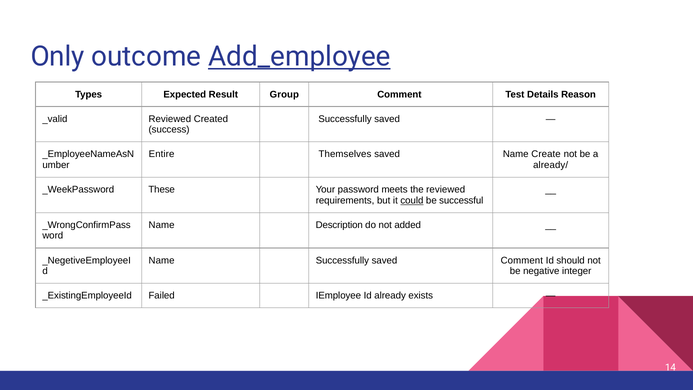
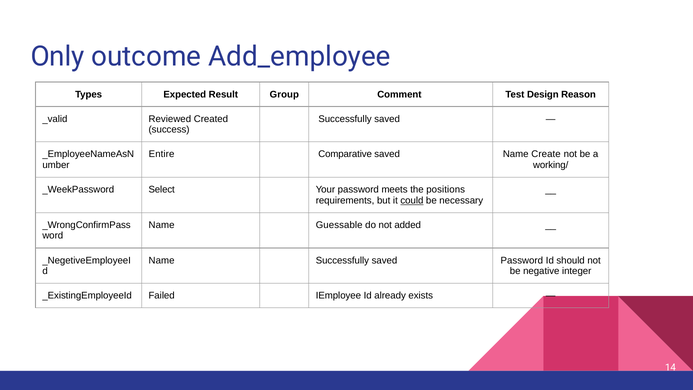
Add_employee underline: present -> none
Details: Details -> Design
Themselves: Themselves -> Comparative
already/: already/ -> working/
These: These -> Select
the reviewed: reviewed -> positions
successful: successful -> necessary
Description: Description -> Guessable
saved Comment: Comment -> Password
